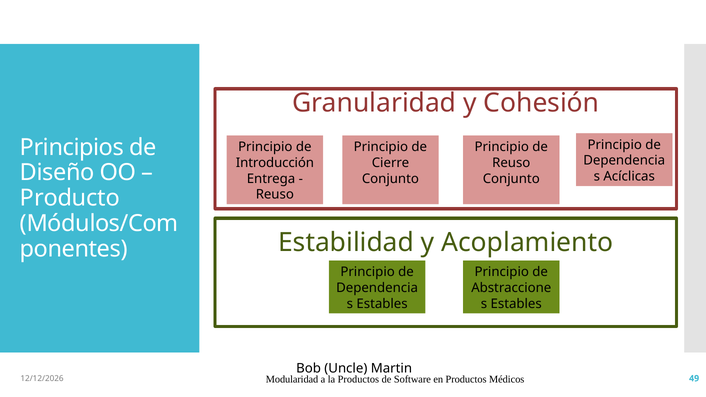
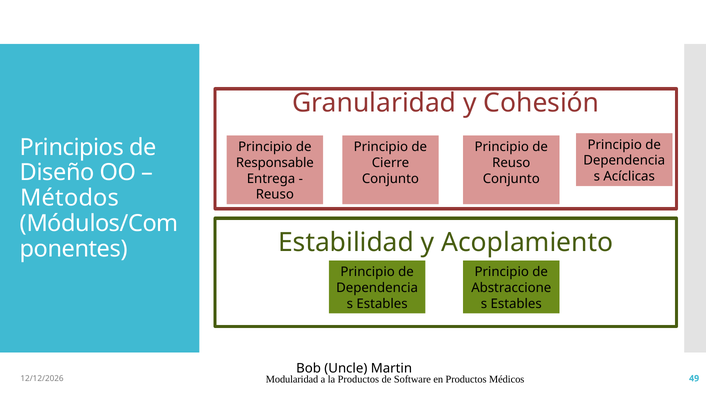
Introducción: Introducción -> Responsable
Producto: Producto -> Métodos
